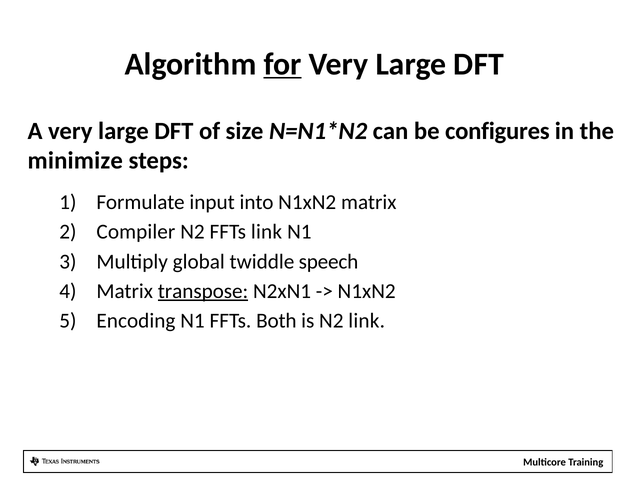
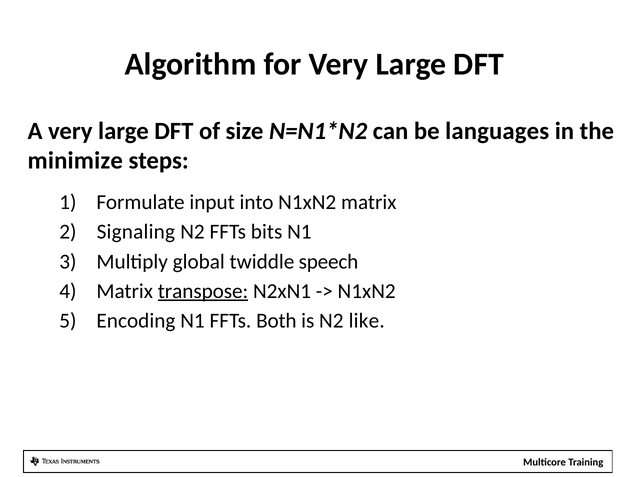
for underline: present -> none
configures: configures -> languages
Compiler: Compiler -> Signaling
FFTs link: link -> bits
N2 link: link -> like
